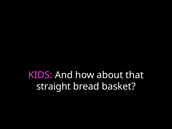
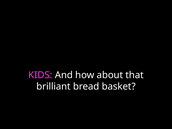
straight: straight -> brilliant
